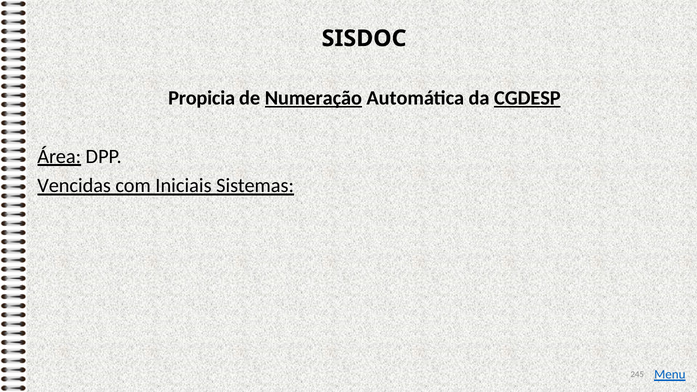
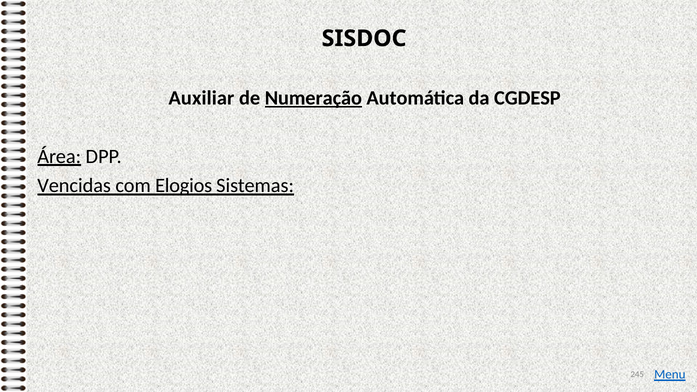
Propicia: Propicia -> Auxiliar
CGDESP underline: present -> none
Iniciais: Iniciais -> Elogios
